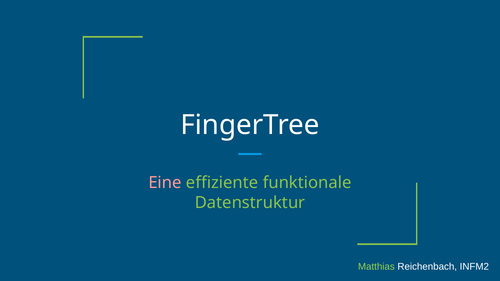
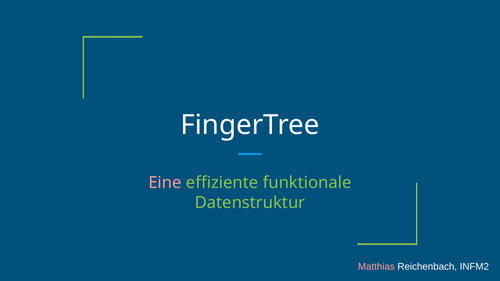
Matthias colour: light green -> pink
